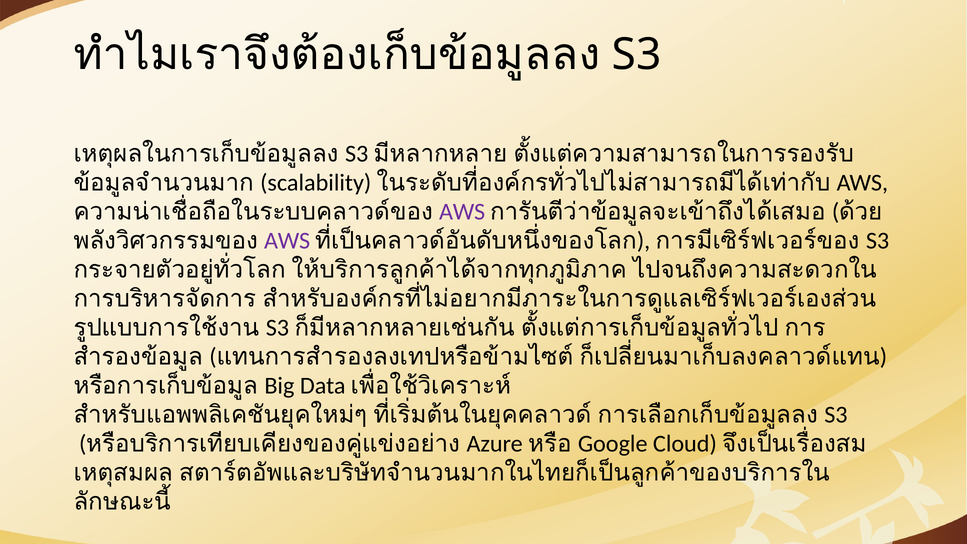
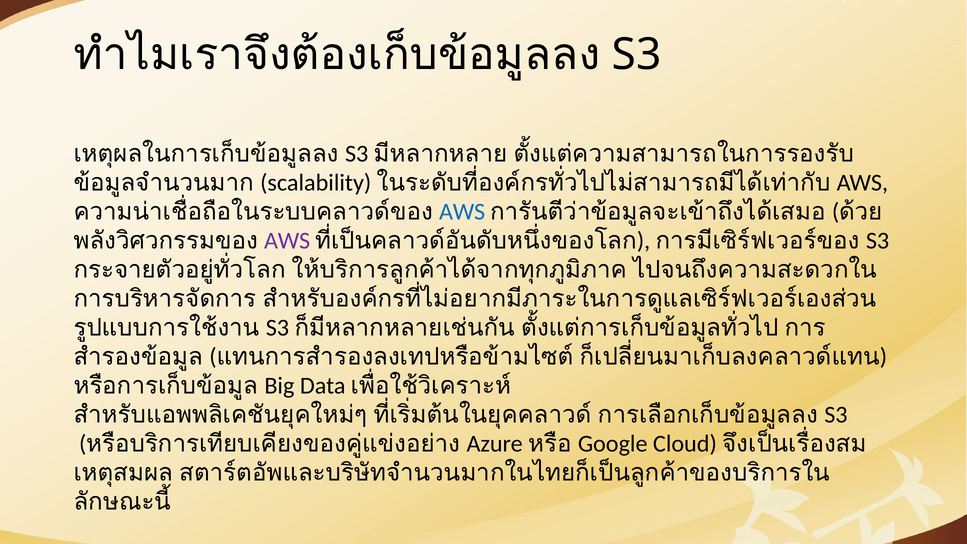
AWS at (462, 212) colour: purple -> blue
